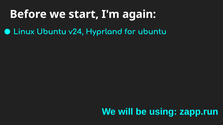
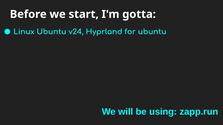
again: again -> gotta
